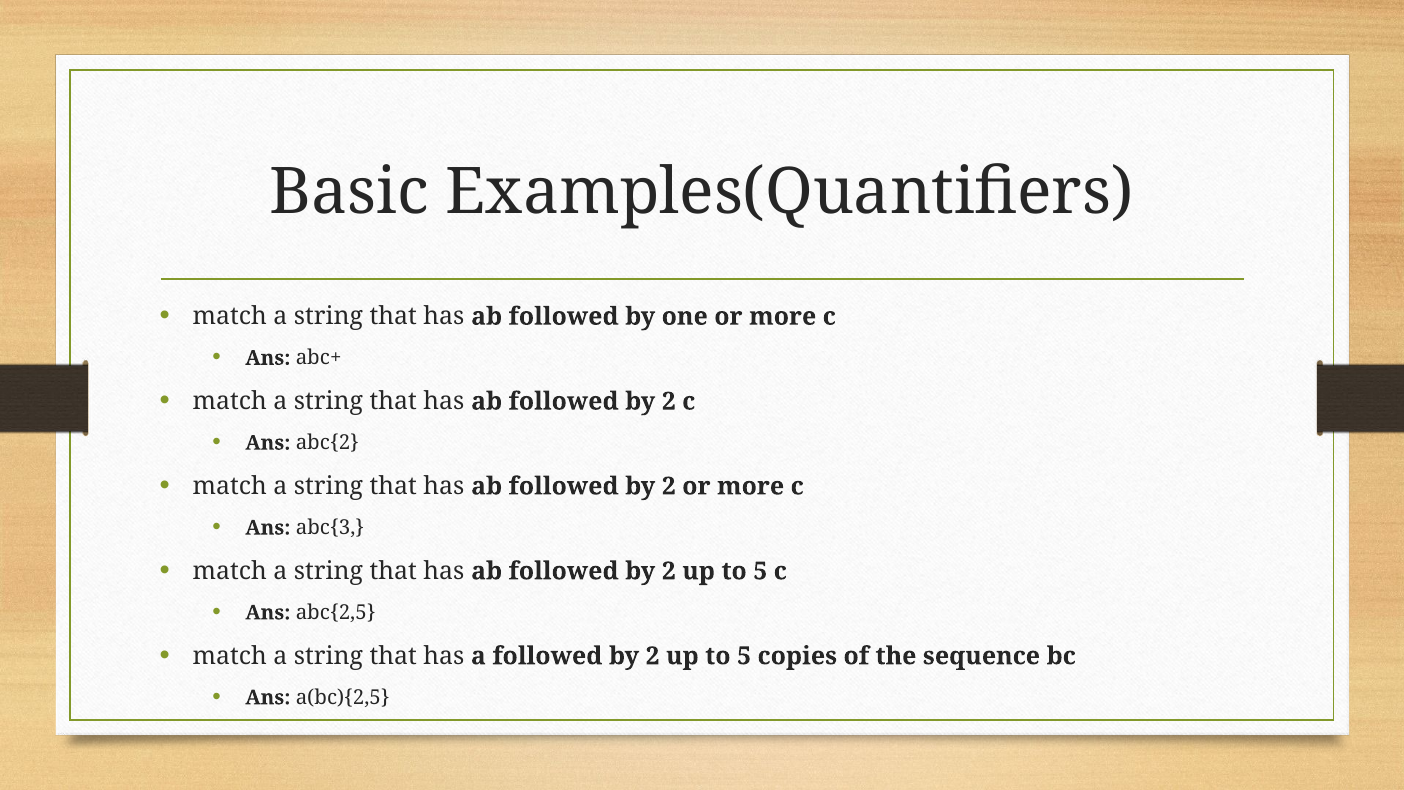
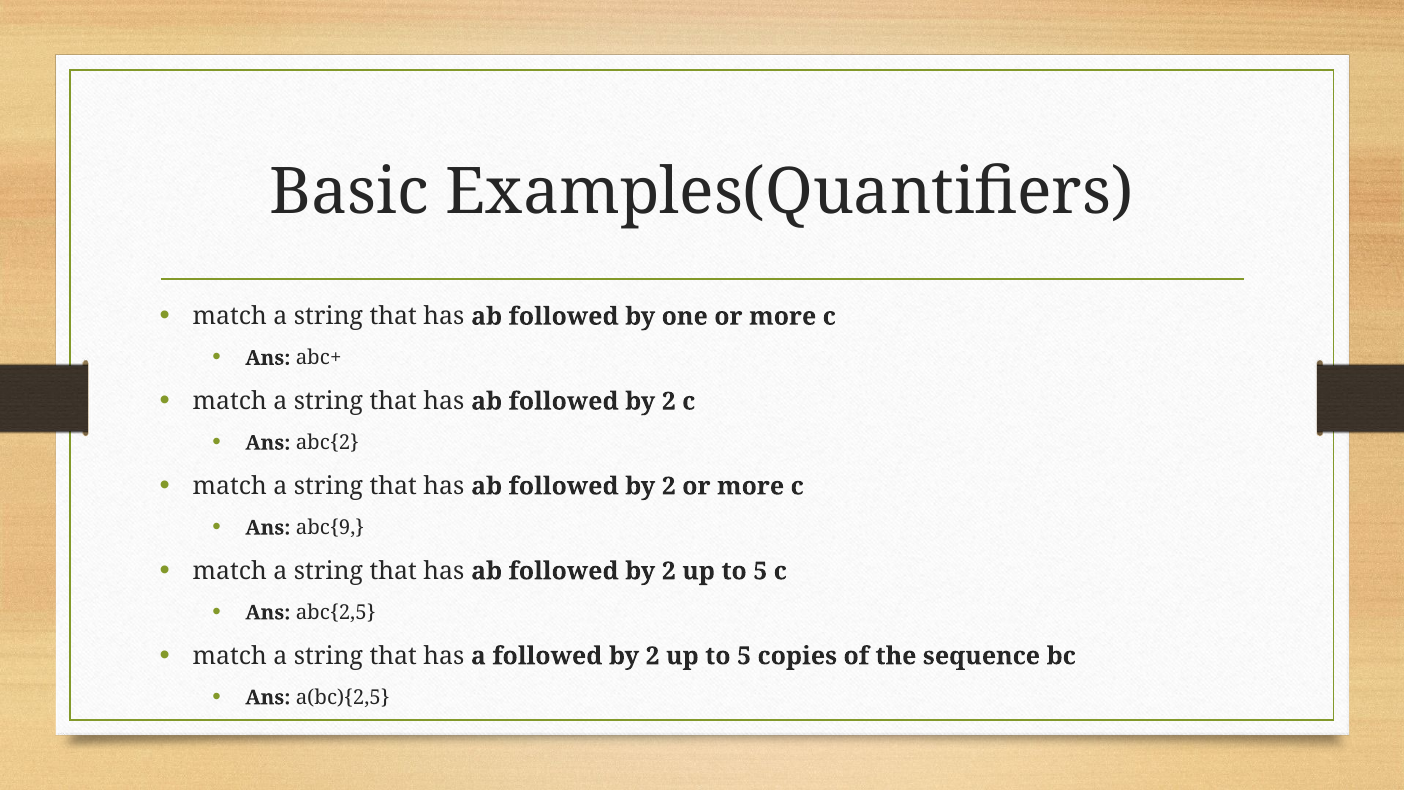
abc{3: abc{3 -> abc{9
